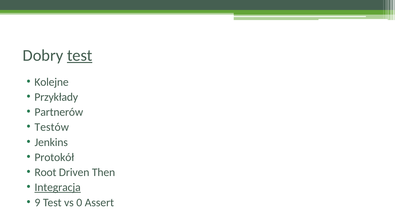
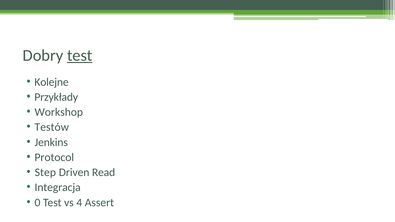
Partnerów: Partnerów -> Workshop
Protokół: Protokół -> Protocol
Root: Root -> Step
Then: Then -> Read
Integracja underline: present -> none
9: 9 -> 0
0: 0 -> 4
